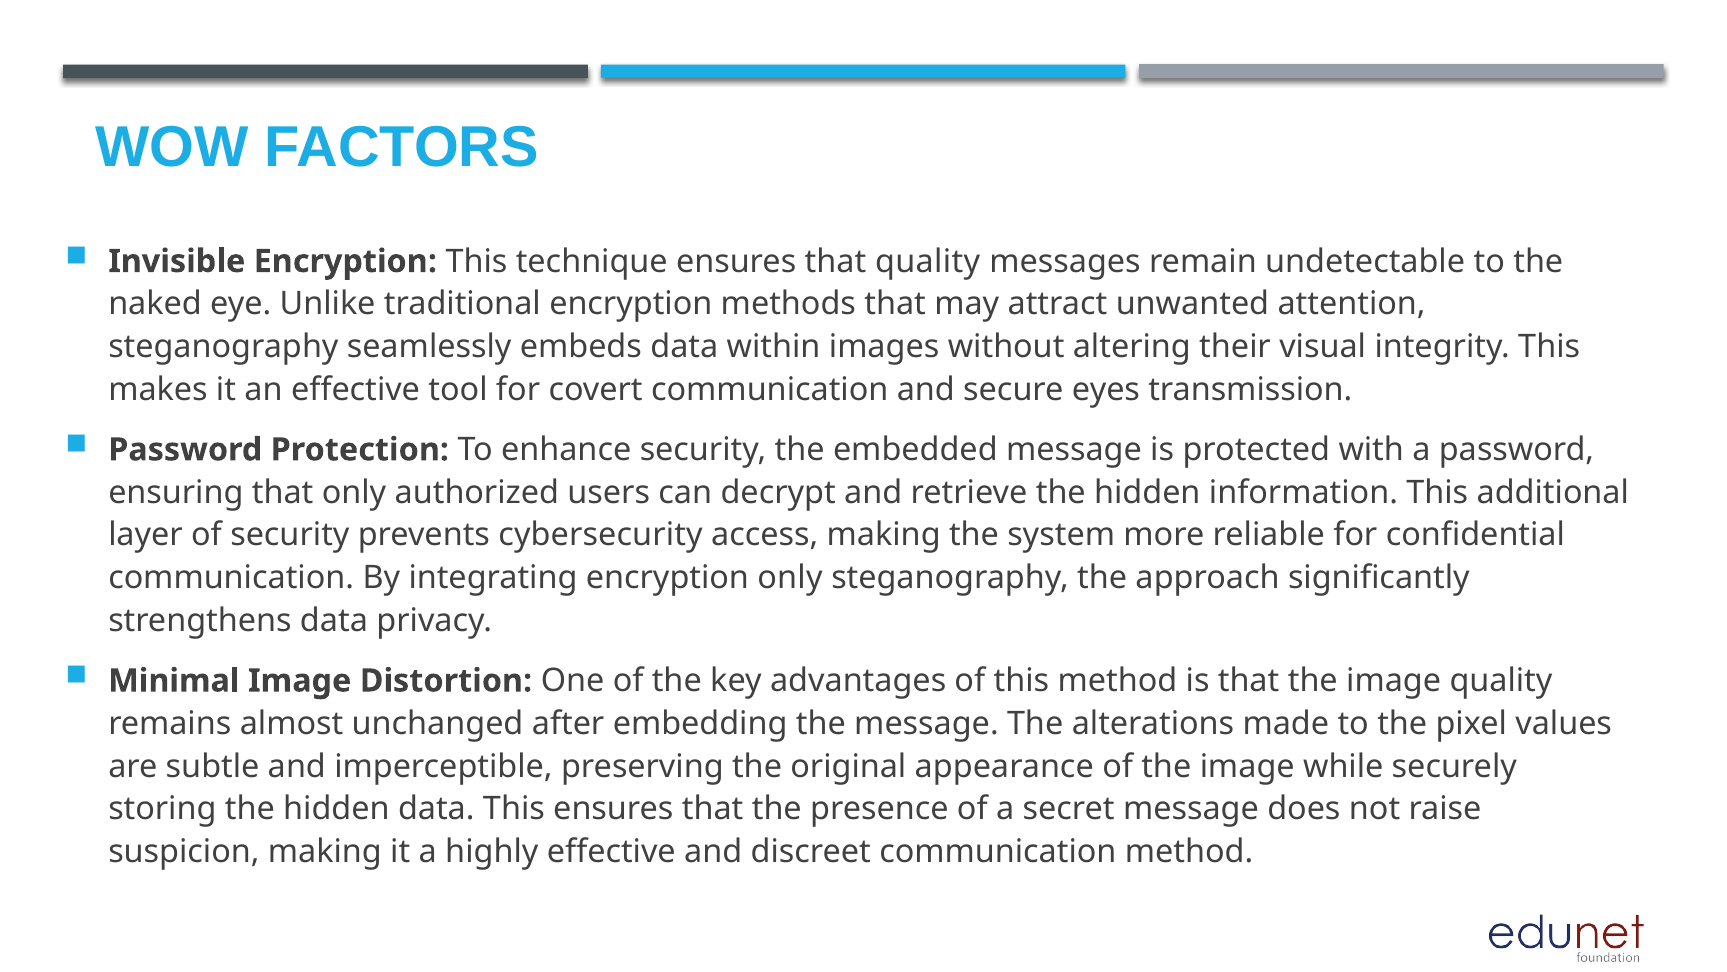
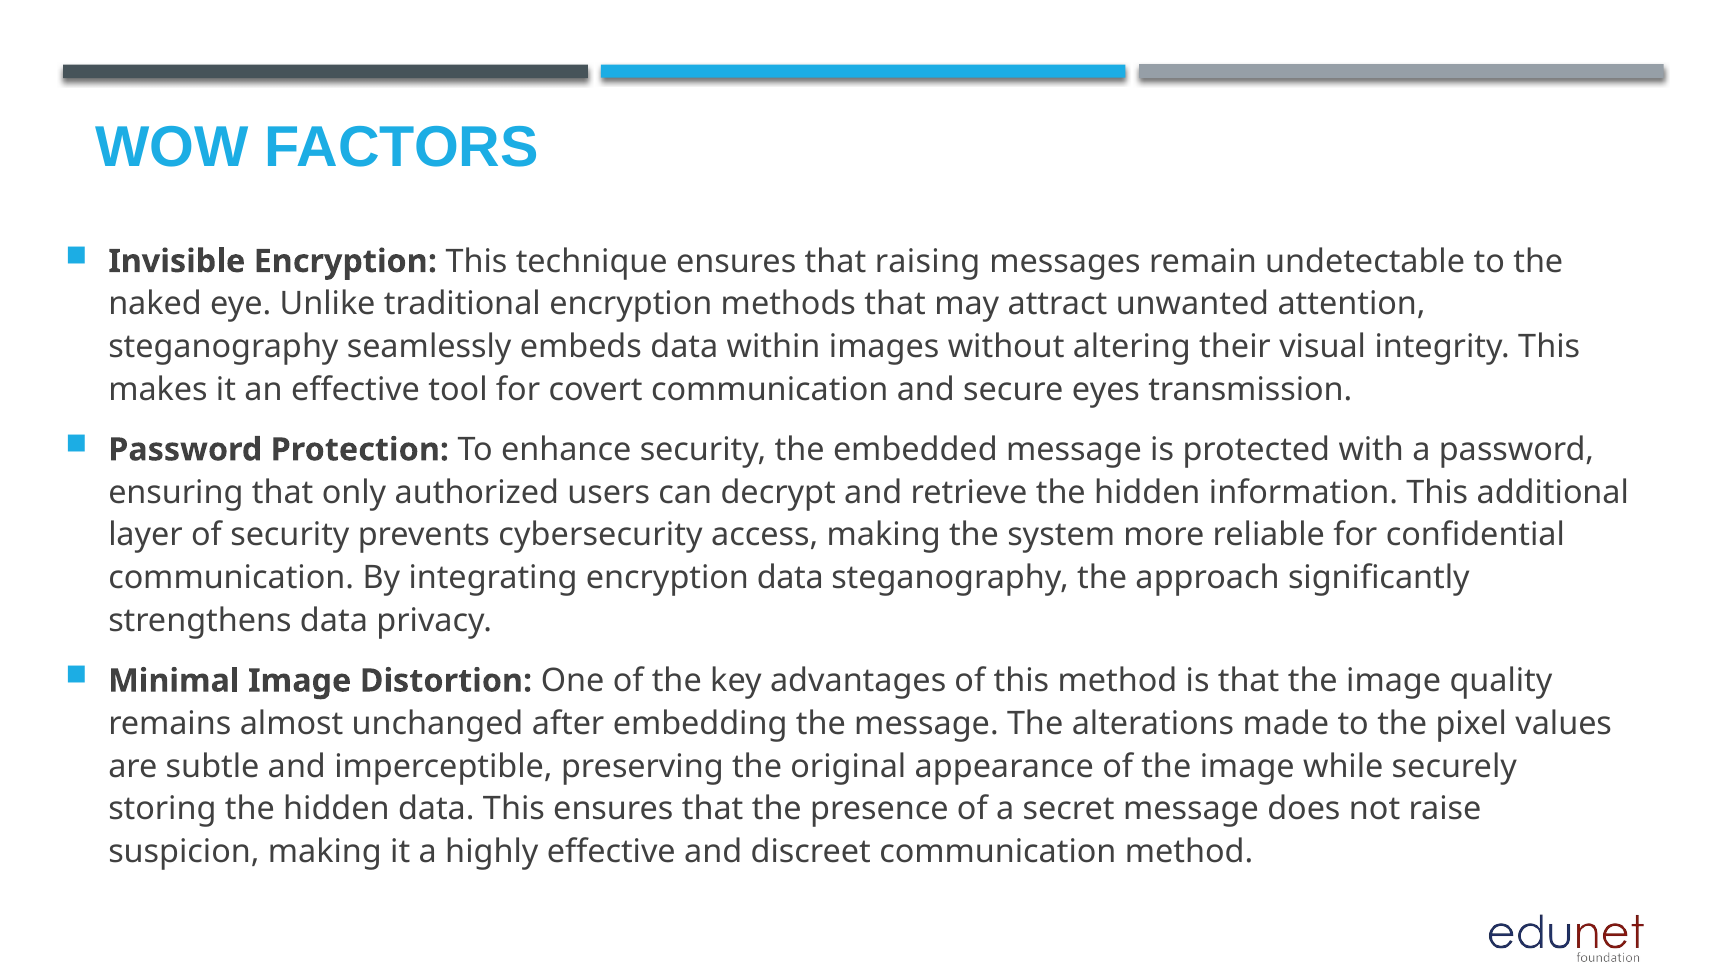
that quality: quality -> raising
encryption only: only -> data
